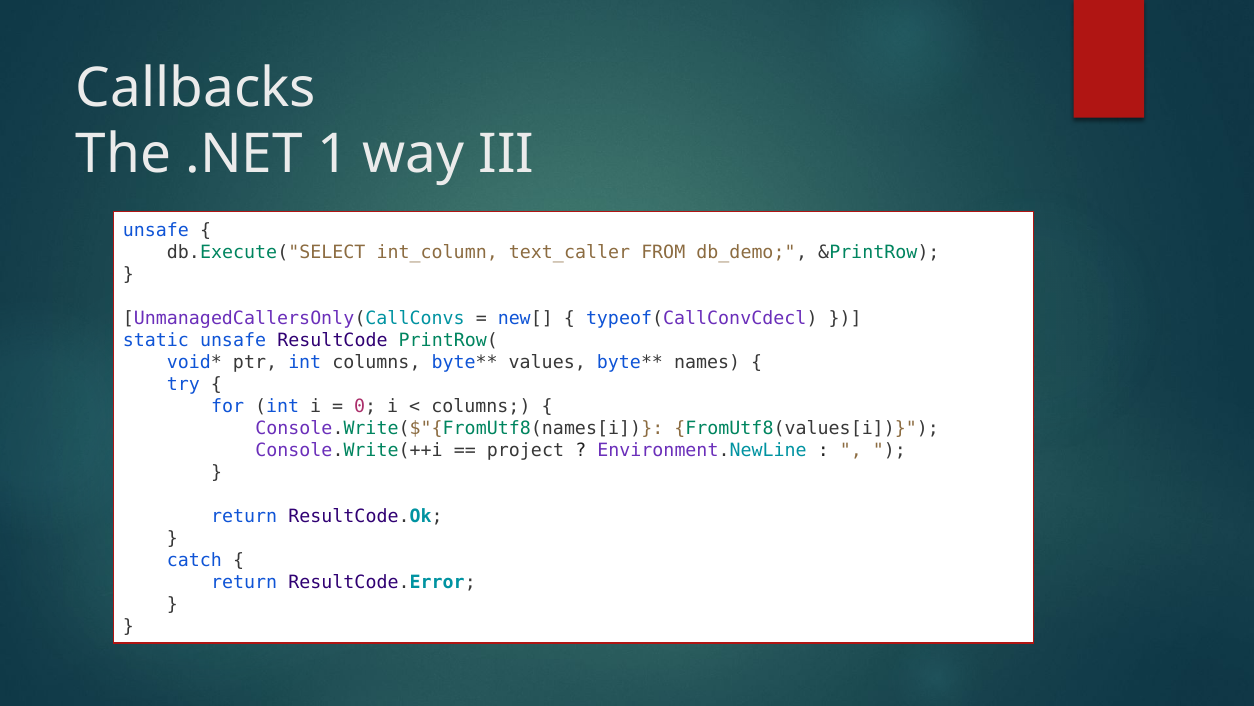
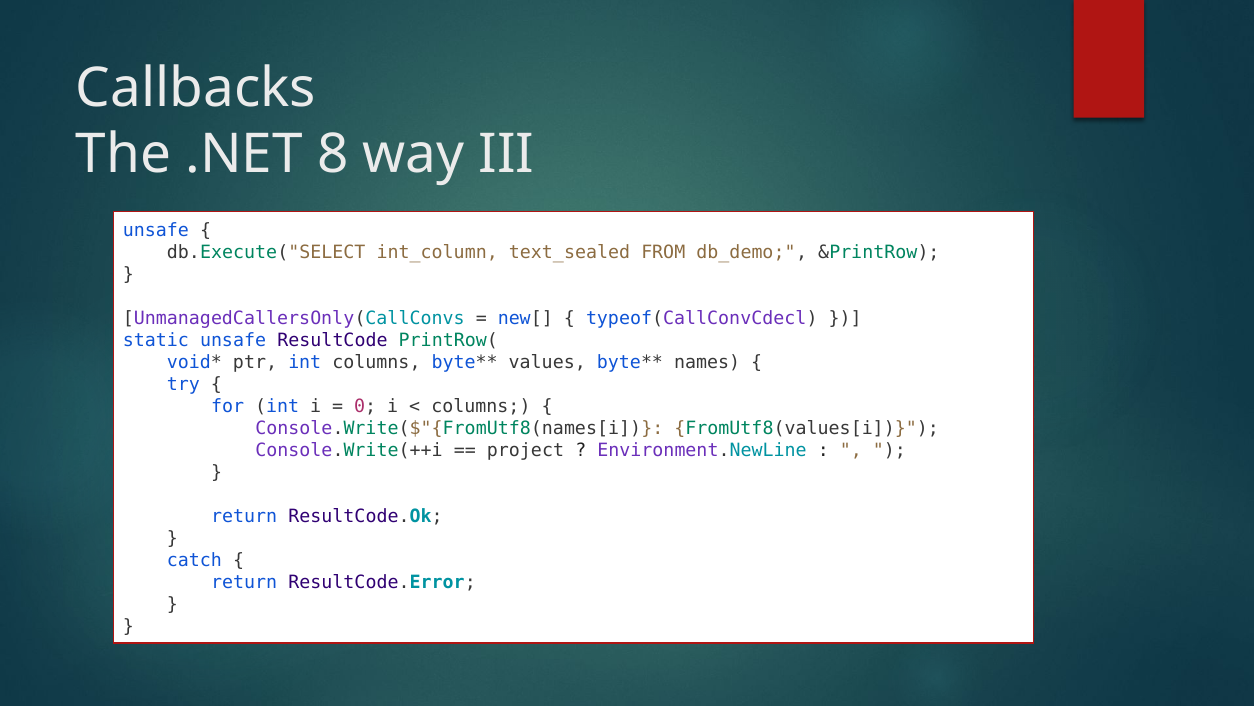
1: 1 -> 8
text_caller: text_caller -> text_sealed
